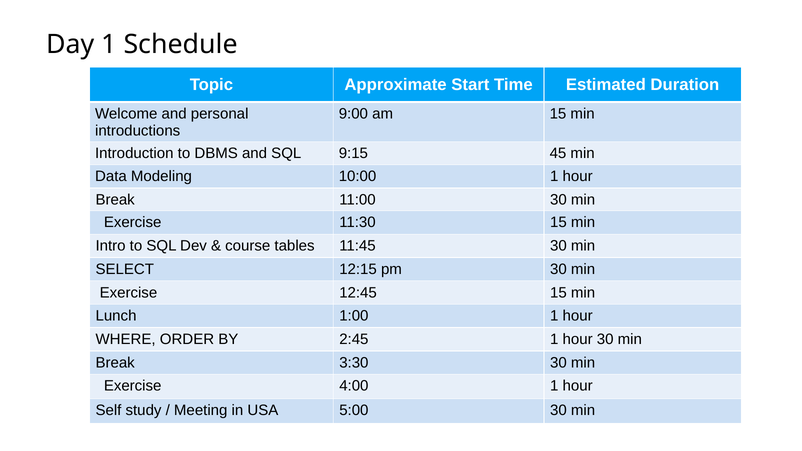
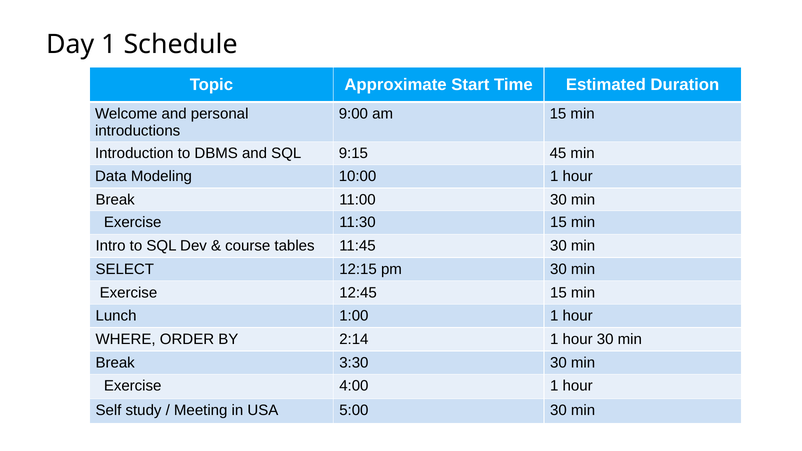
2:45: 2:45 -> 2:14
